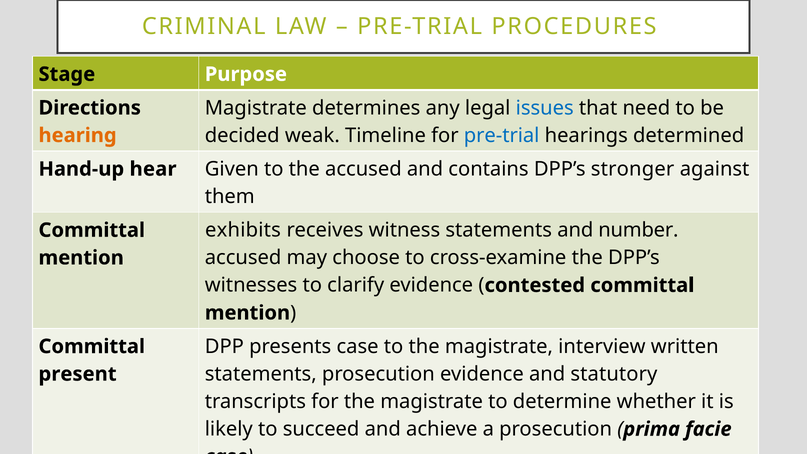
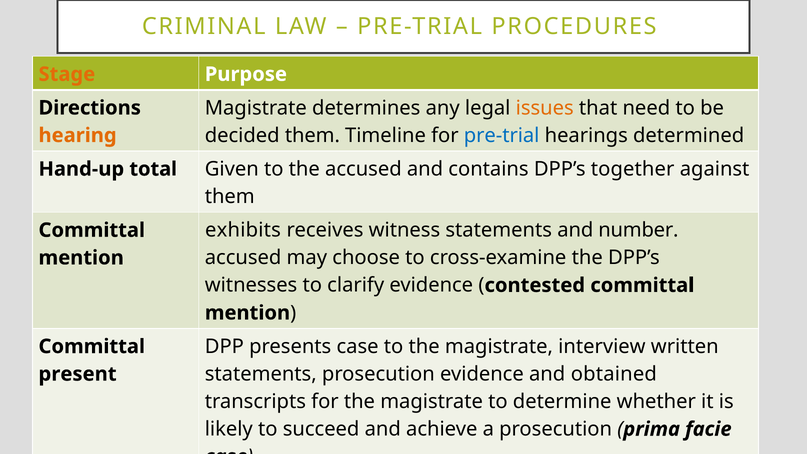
Stage colour: black -> orange
issues colour: blue -> orange
decided weak: weak -> them
hear: hear -> total
stronger: stronger -> together
statutory: statutory -> obtained
